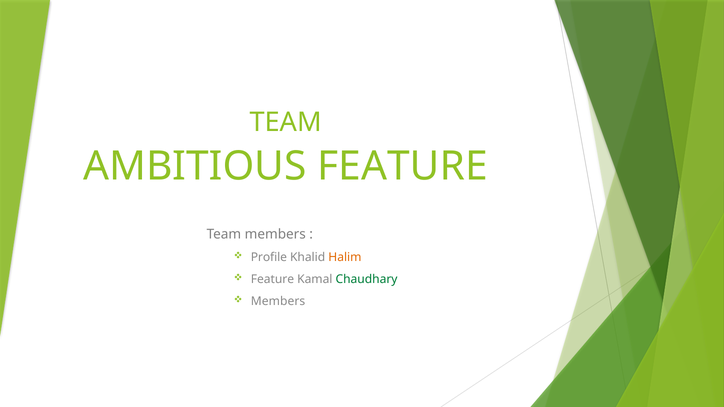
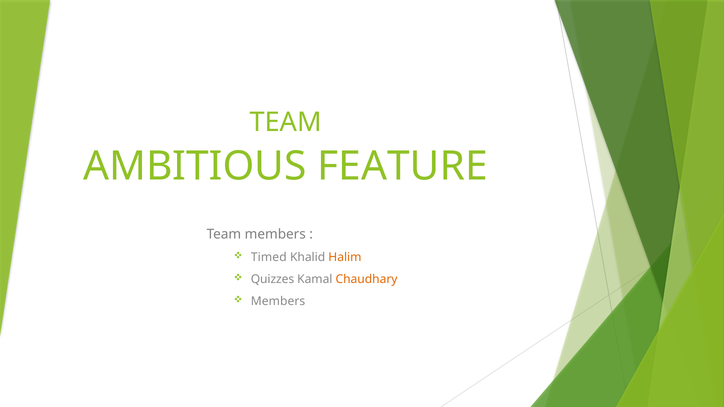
Profile: Profile -> Timed
Feature at (272, 279): Feature -> Quizzes
Chaudhary colour: green -> orange
